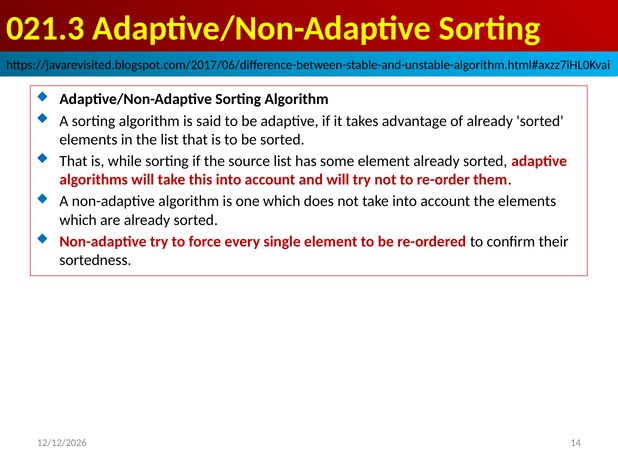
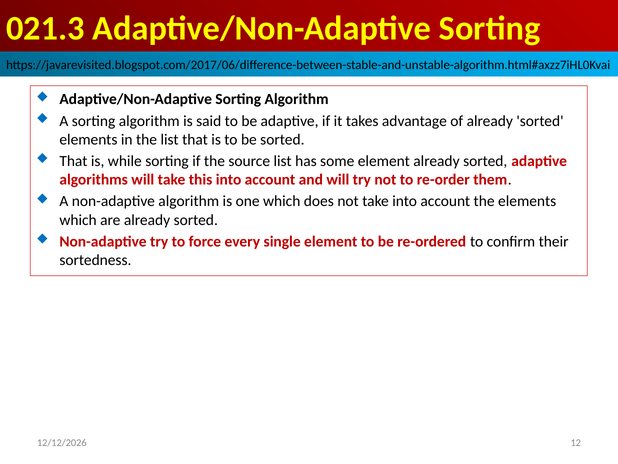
14: 14 -> 12
